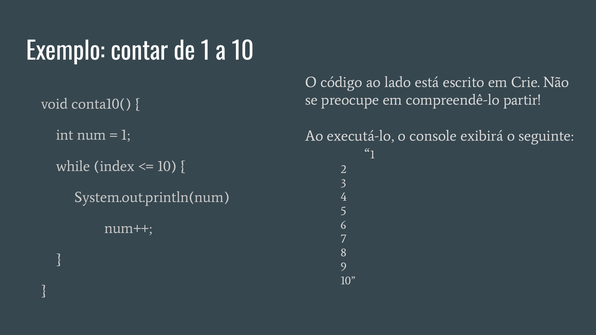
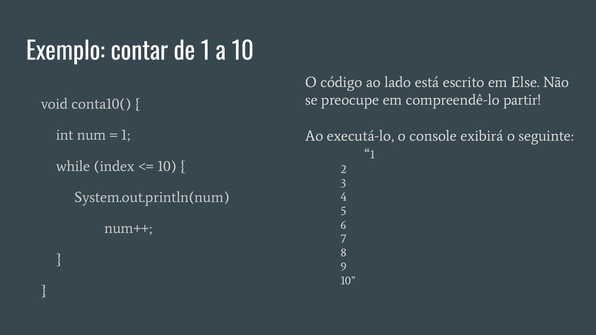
Crie: Crie -> Else
